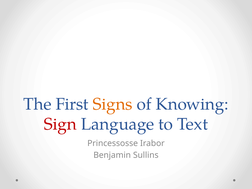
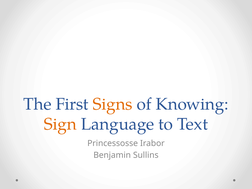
Sign colour: red -> orange
